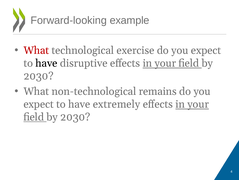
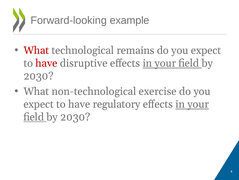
exercise: exercise -> remains
have at (46, 63) colour: black -> red
remains: remains -> exercise
extremely: extremely -> regulatory
